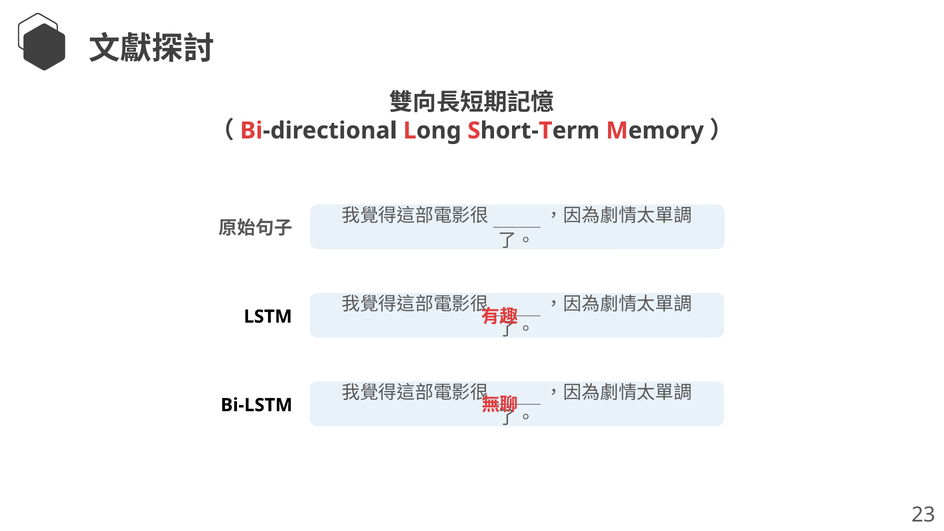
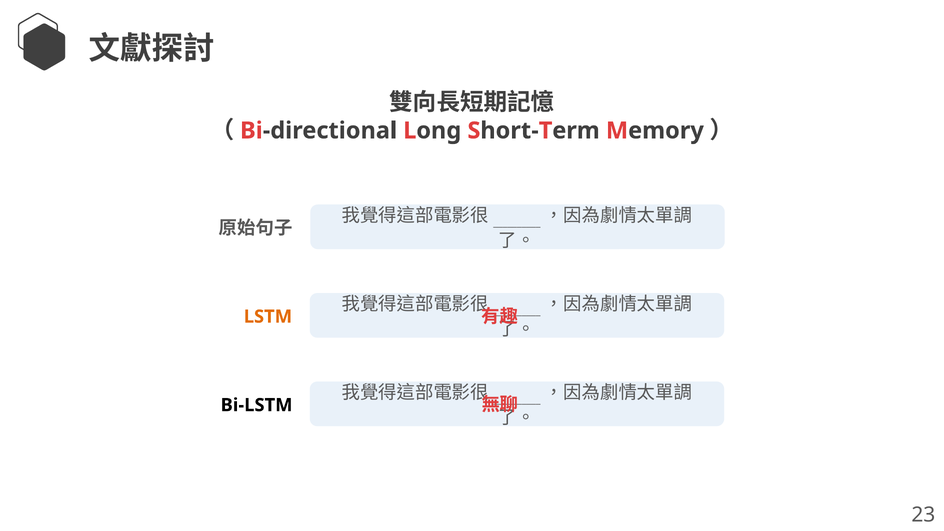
LSTM colour: black -> orange
